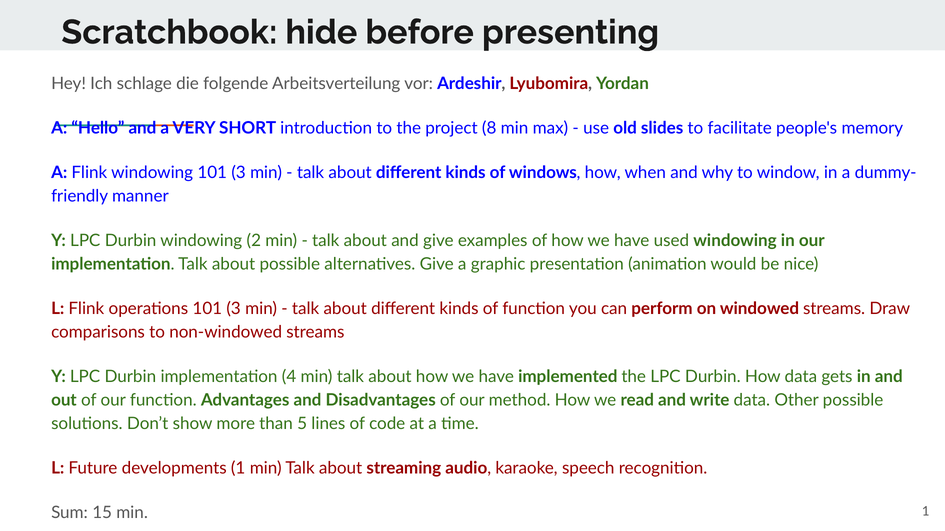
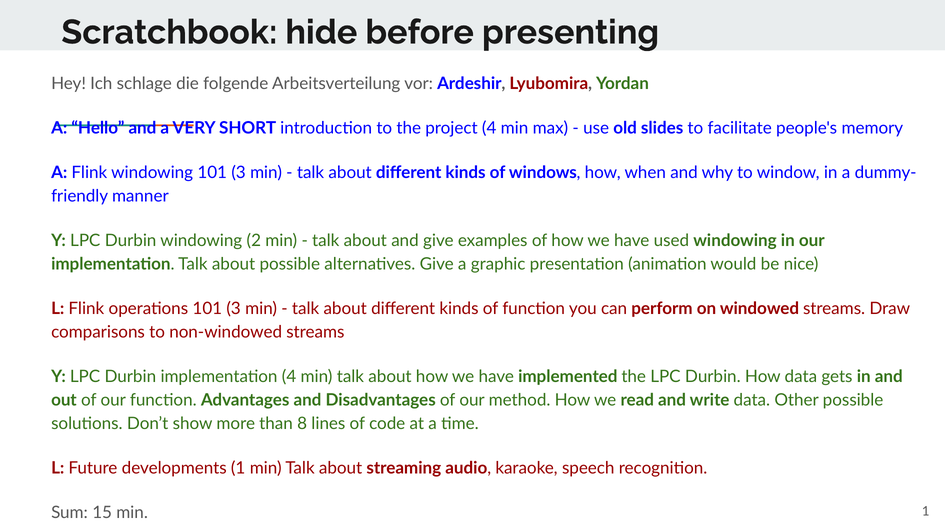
project 8: 8 -> 4
5: 5 -> 8
